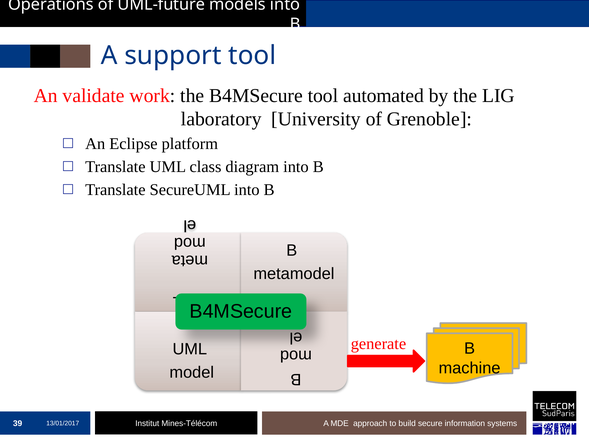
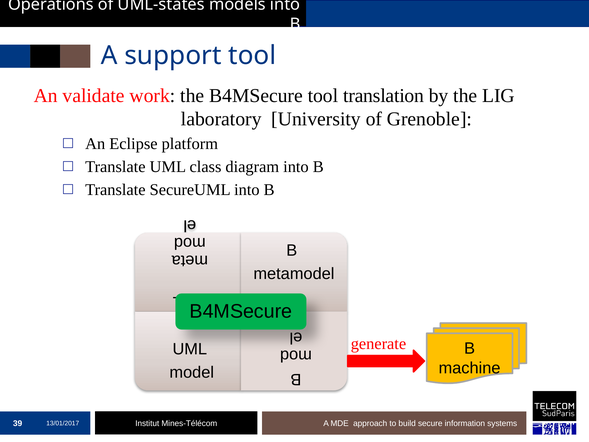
UML-future: UML-future -> UML-states
automated: automated -> translation
